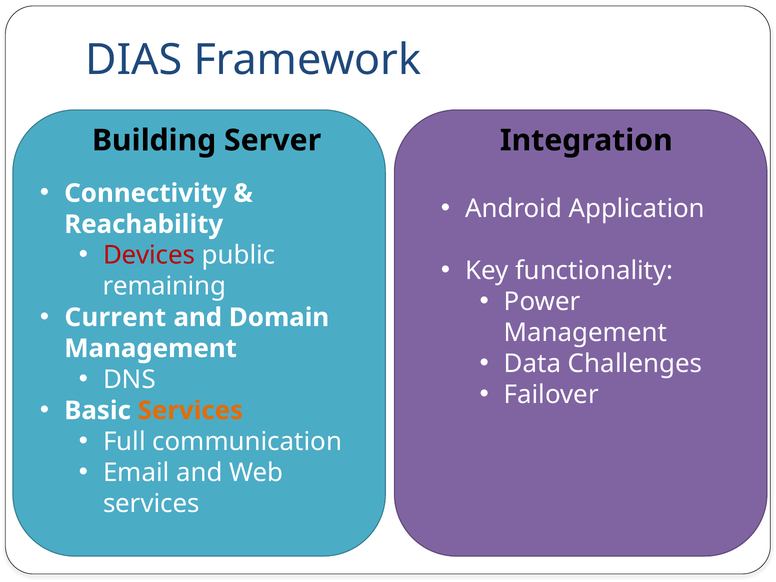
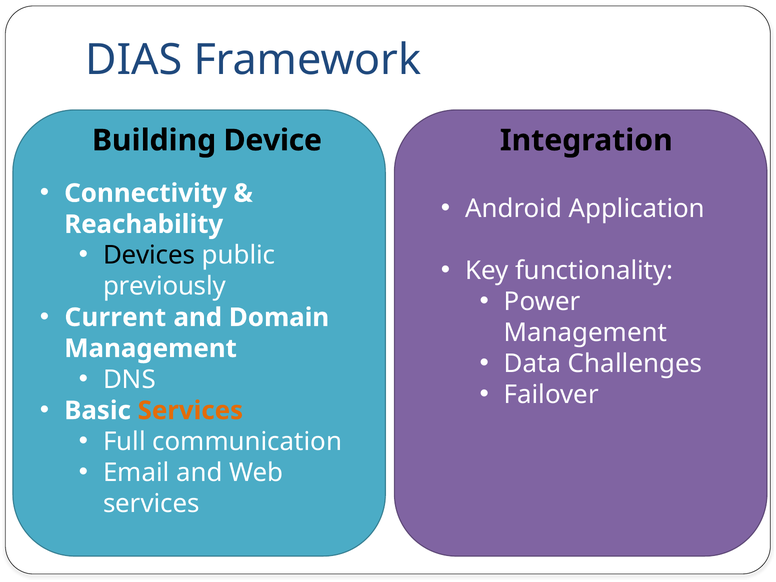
Server: Server -> Device
Devices colour: red -> black
remaining: remaining -> previously
